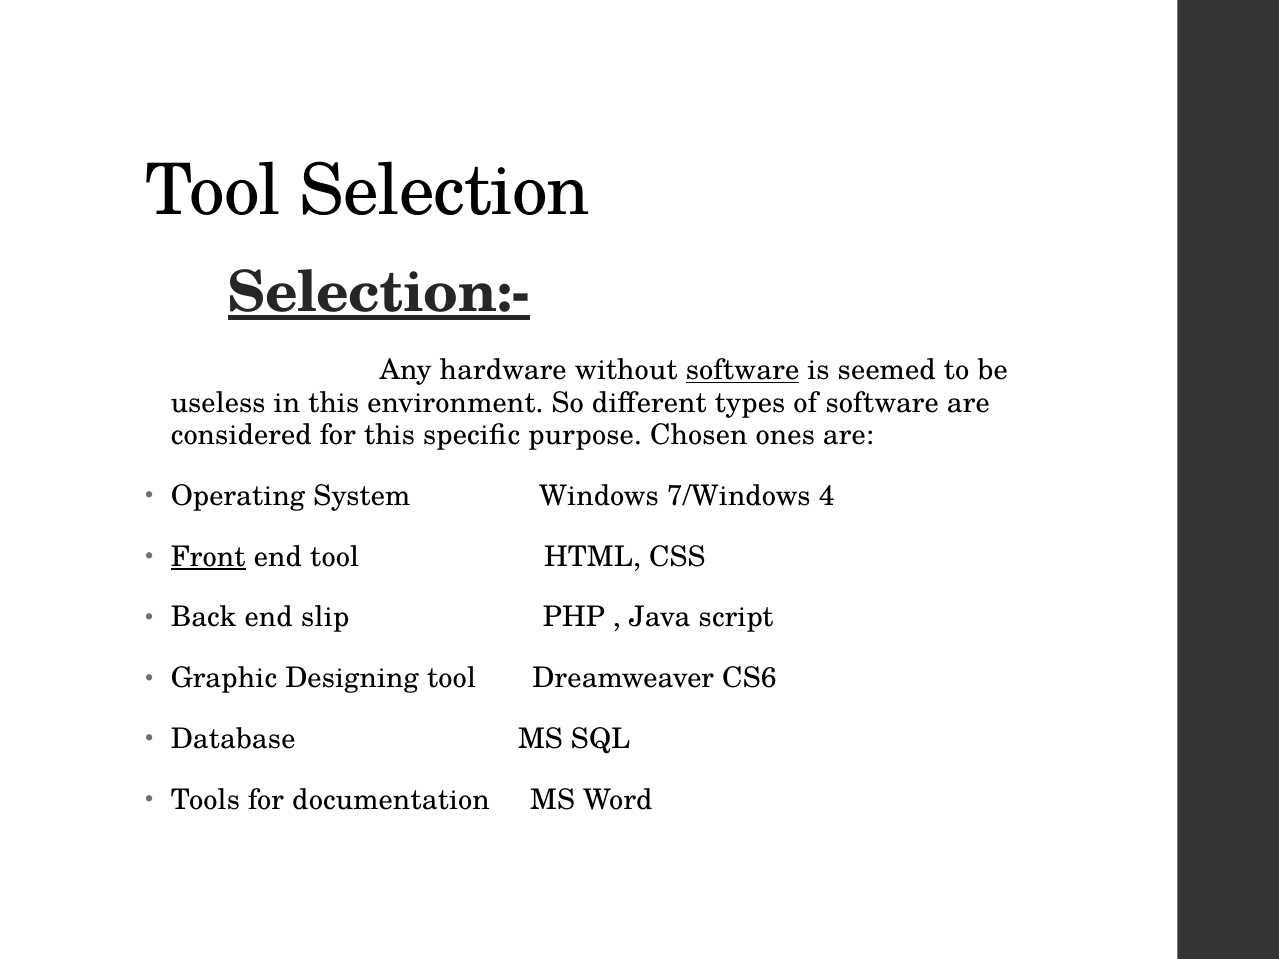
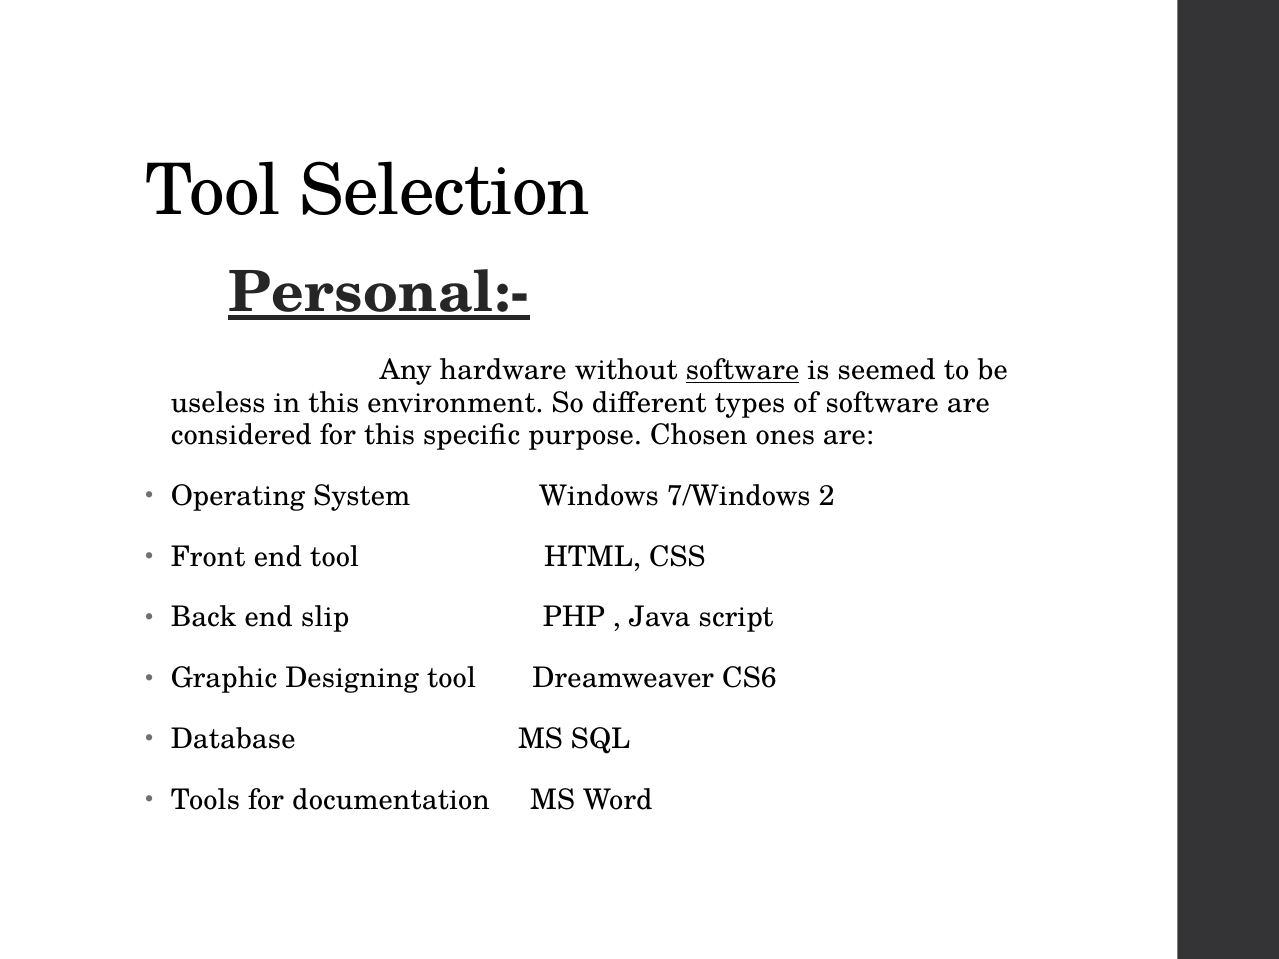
Selection:-: Selection:- -> Personal:-
4: 4 -> 2
Front underline: present -> none
